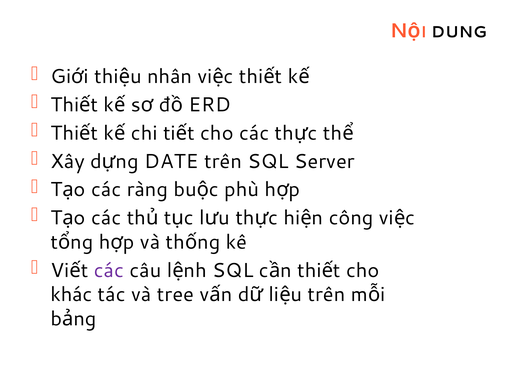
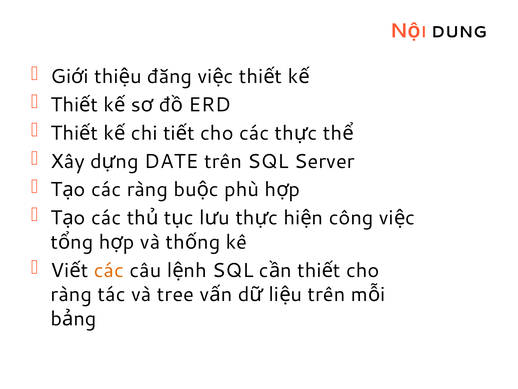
nhân: nhân -> đăng
các at (109, 270) colour: purple -> orange
khác at (71, 294): khác -> ràng
